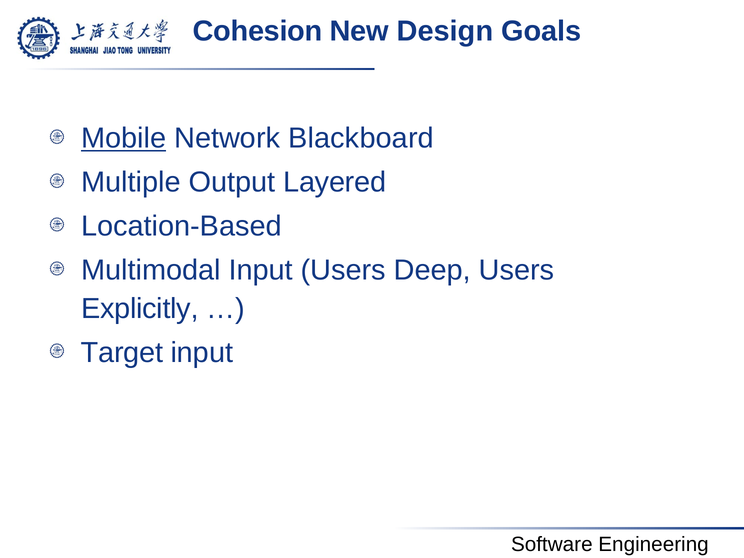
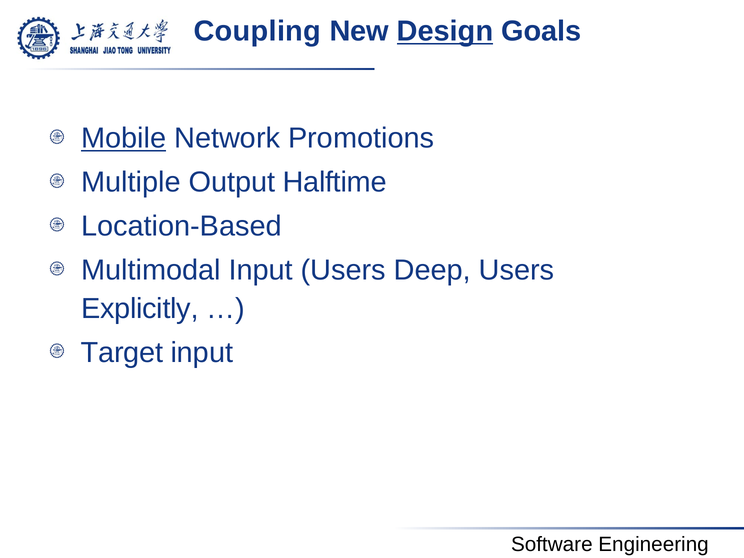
Cohesion: Cohesion -> Coupling
Design underline: none -> present
Blackboard: Blackboard -> Promotions
Layered: Layered -> Halftime
